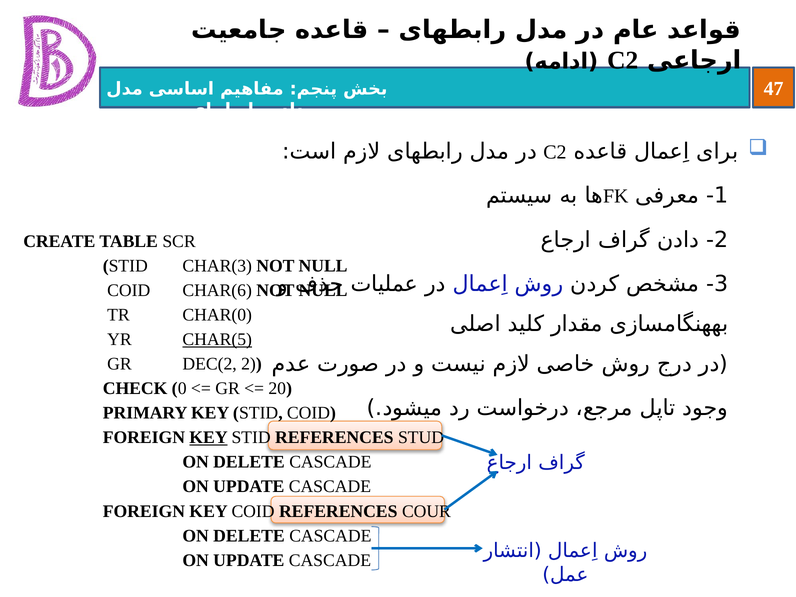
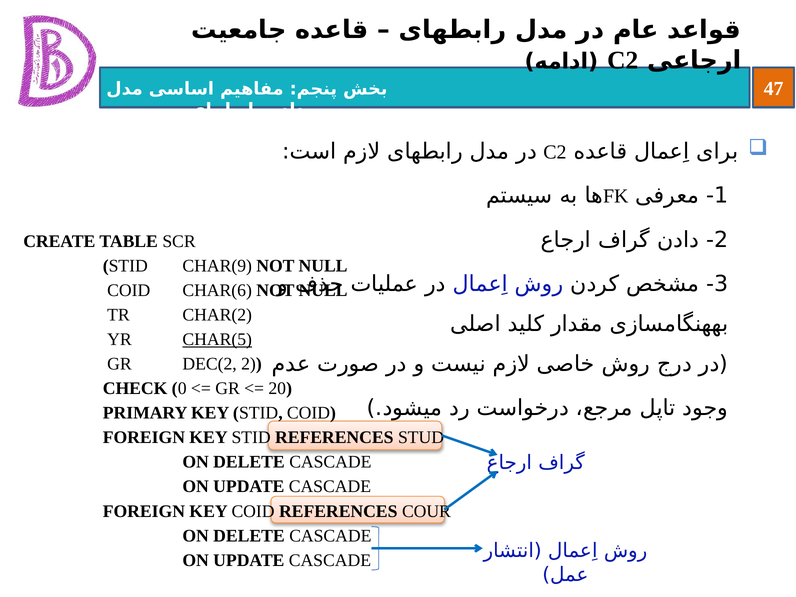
CHAR(3: CHAR(3 -> CHAR(9
CHAR(0: CHAR(0 -> CHAR(2
KEY at (209, 438) underline: present -> none
